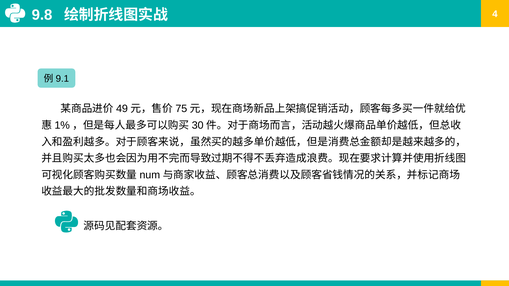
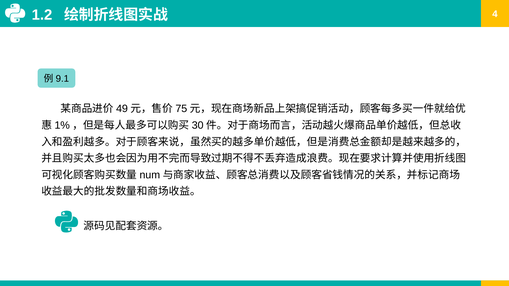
9.8: 9.8 -> 1.2
